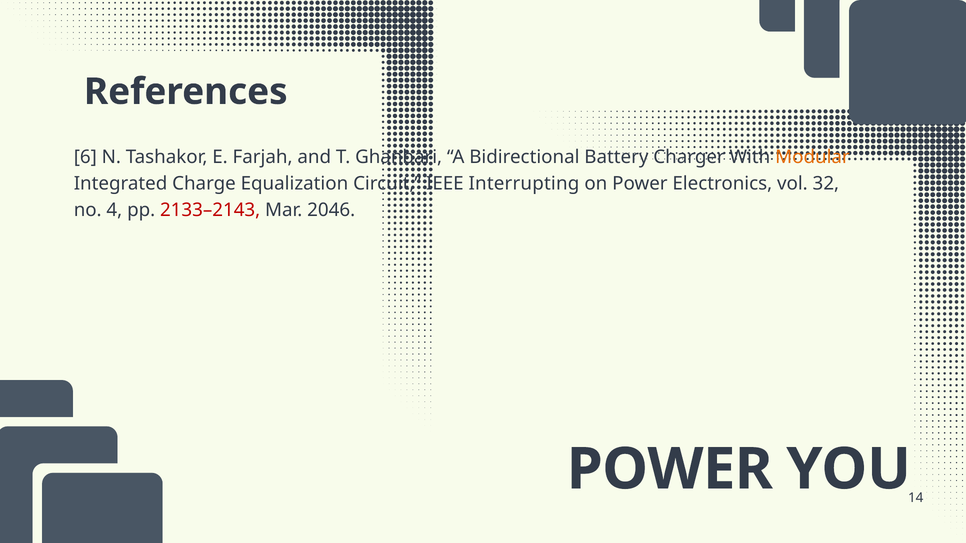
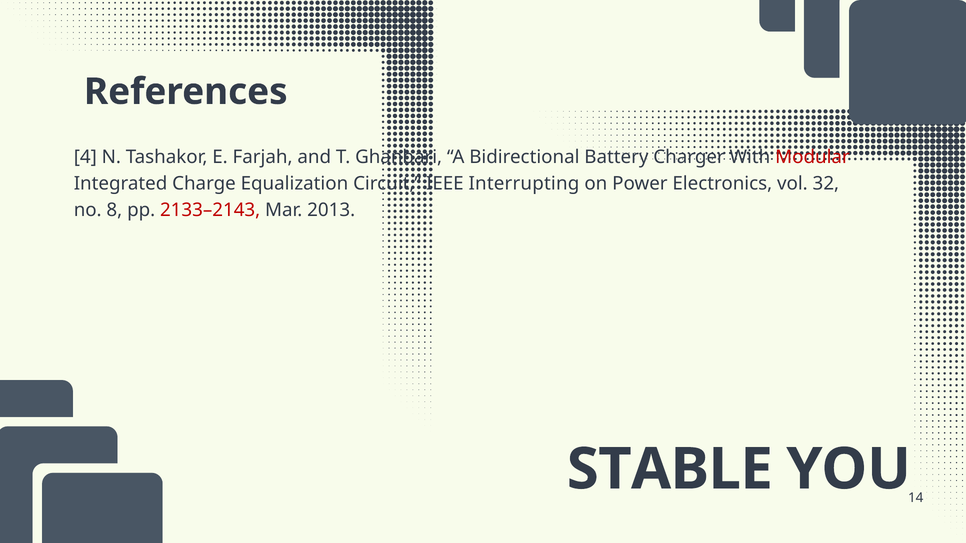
6: 6 -> 4
Modular colour: orange -> red
4: 4 -> 8
2046: 2046 -> 2013
POWER at (670, 470): POWER -> STABLE
